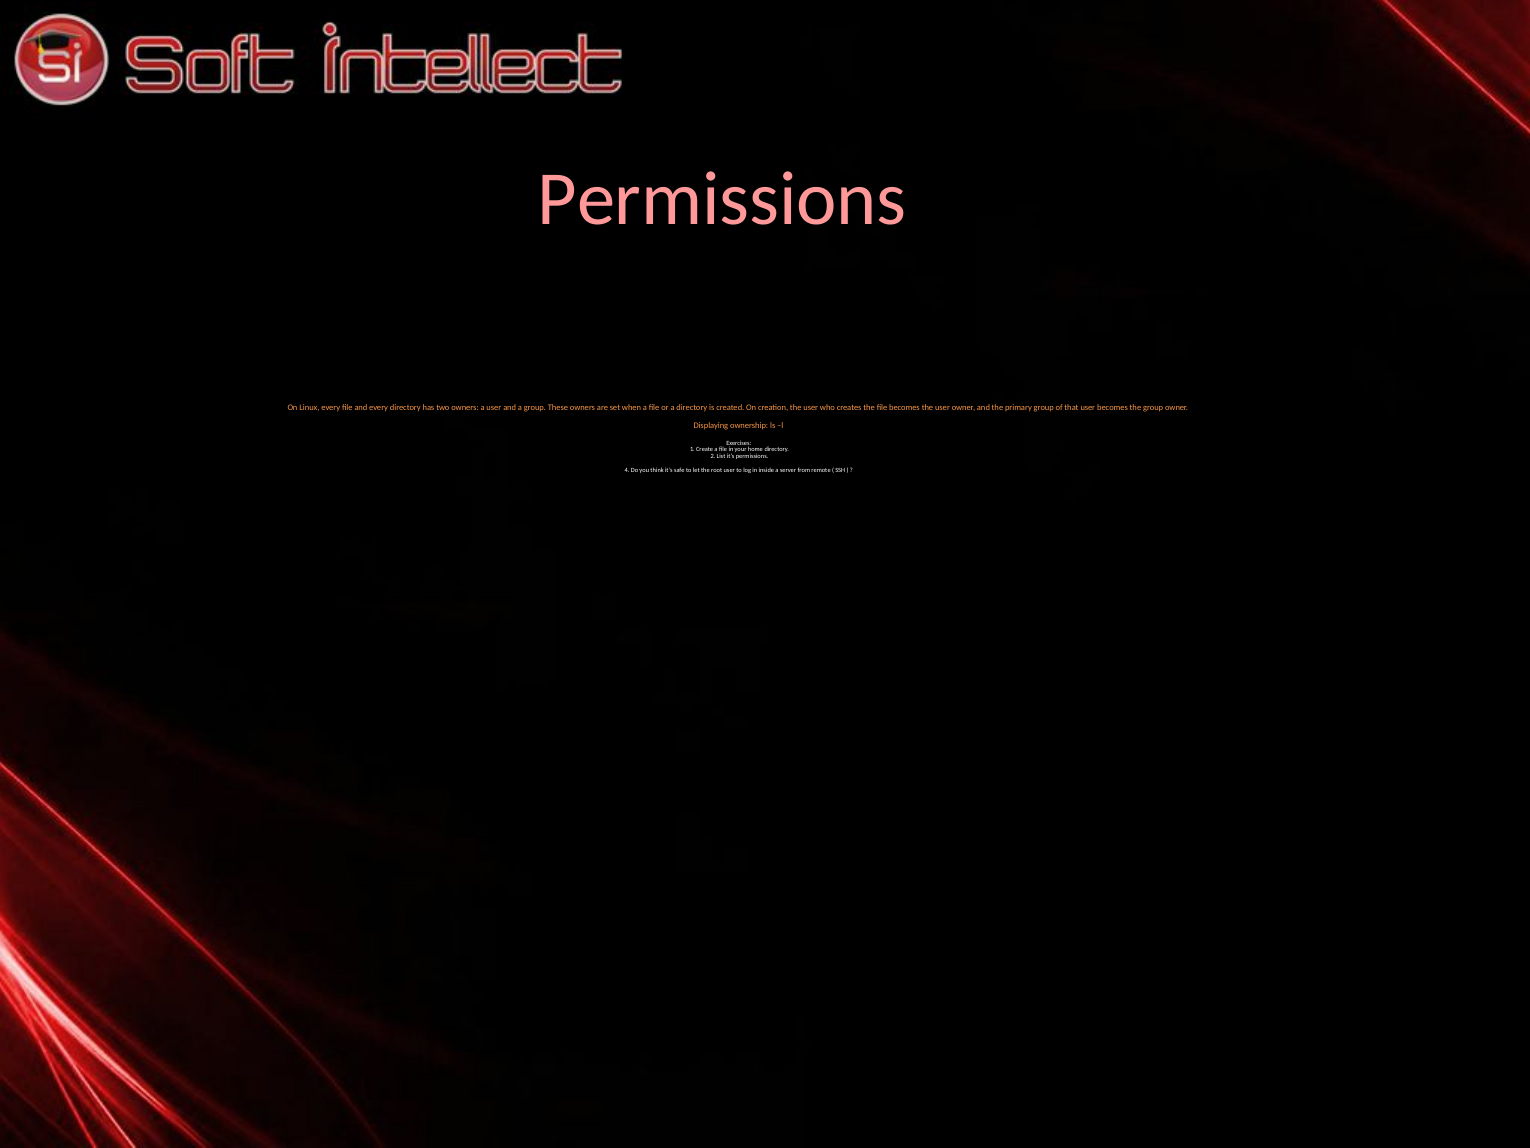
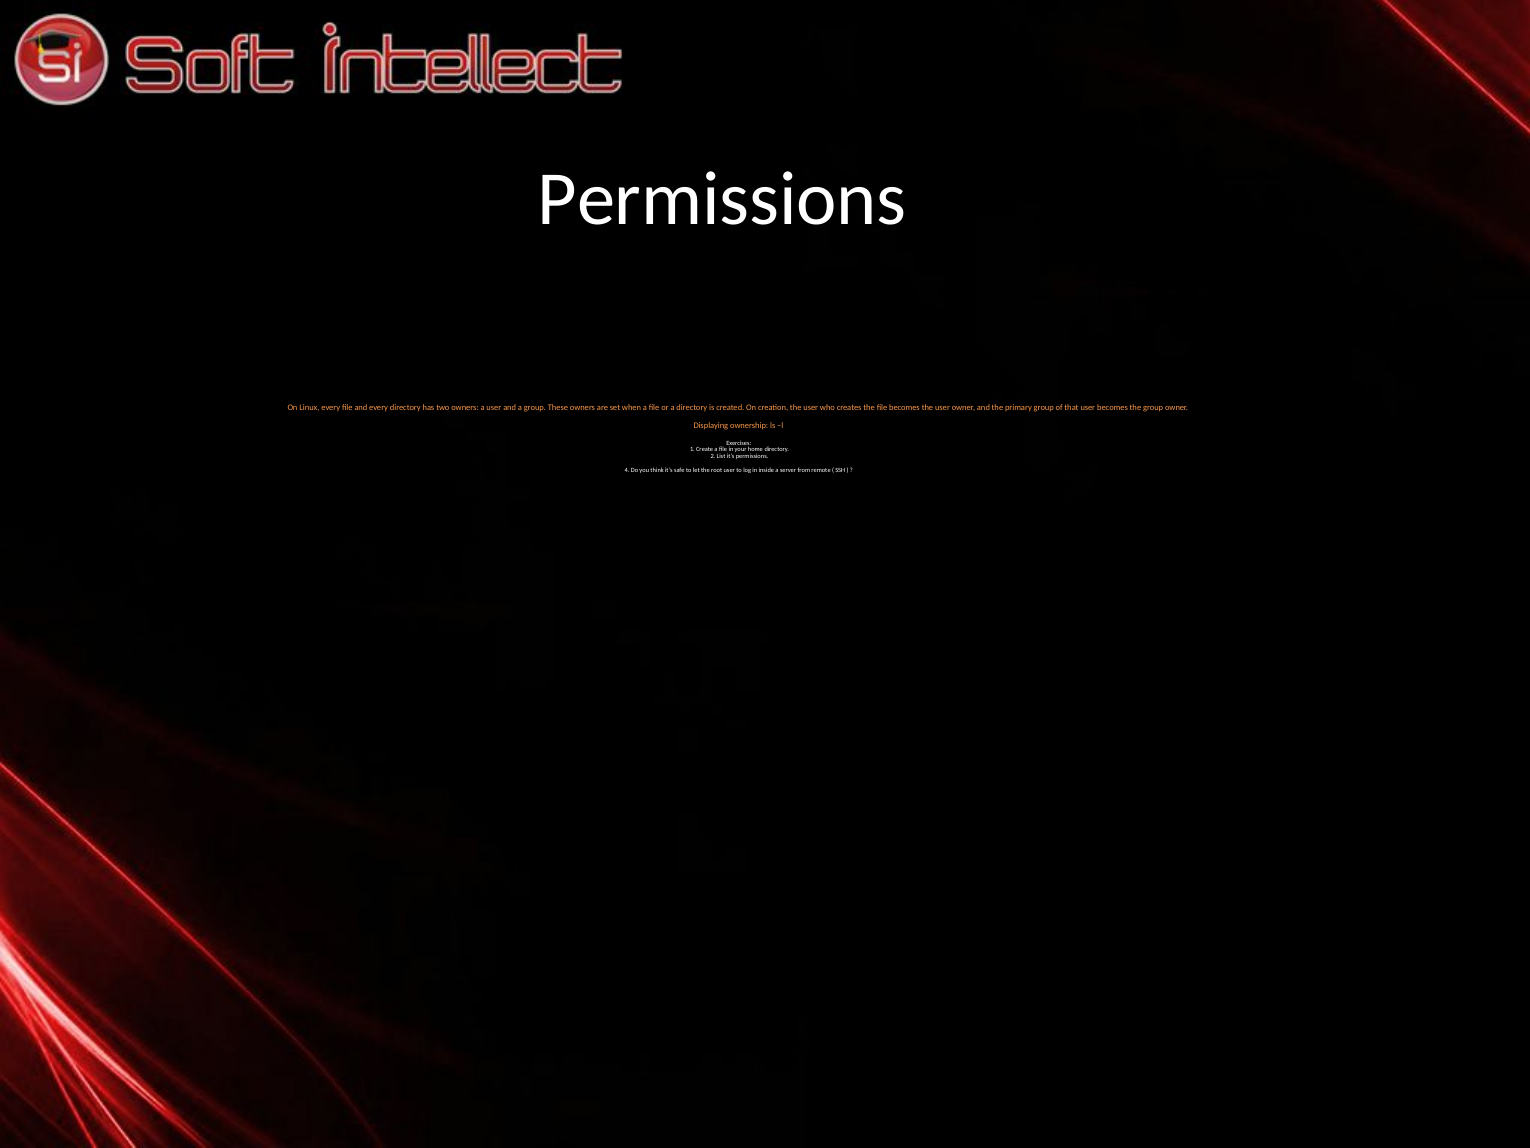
Permissions at (722, 199) colour: pink -> white
